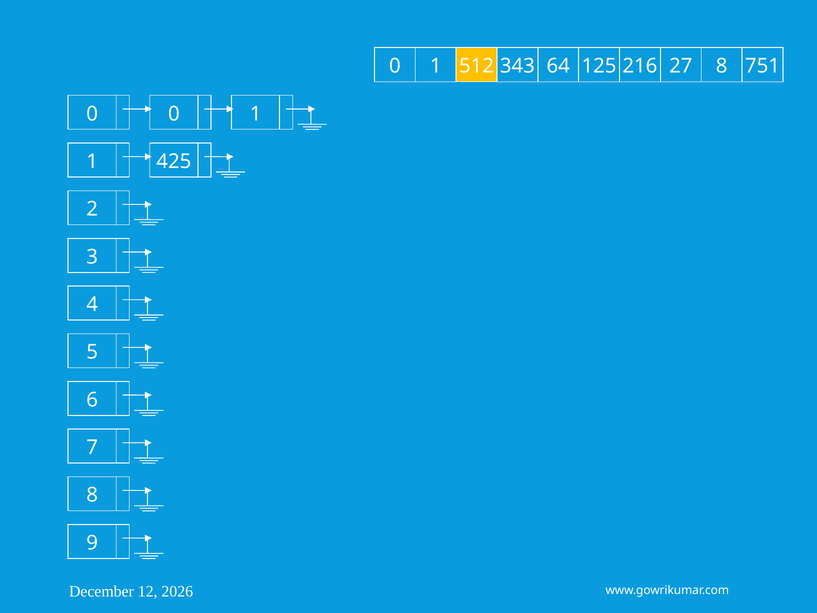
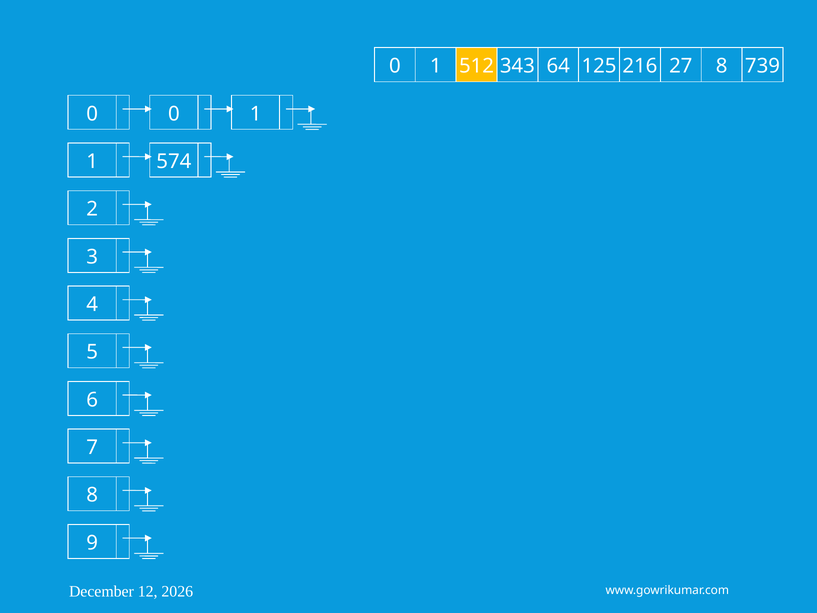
751: 751 -> 739
425: 425 -> 574
